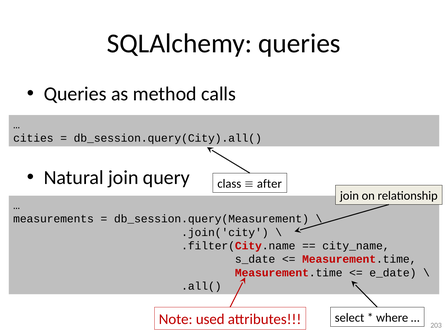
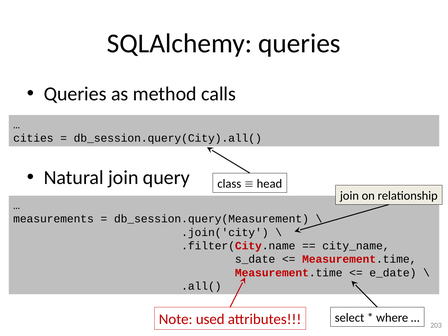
after: after -> head
